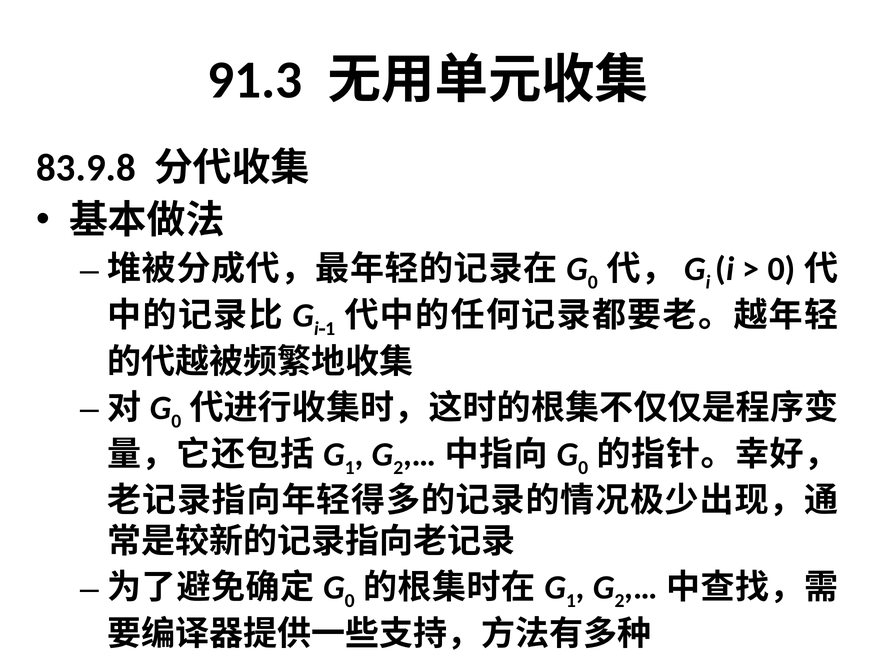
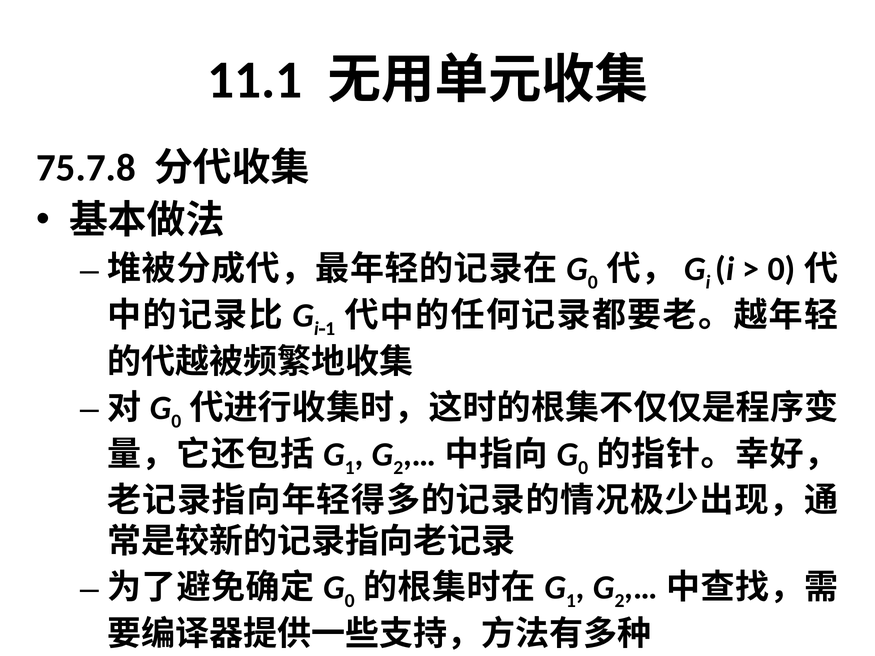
91.3: 91.3 -> 11.1
83.9.8: 83.9.8 -> 75.7.8
